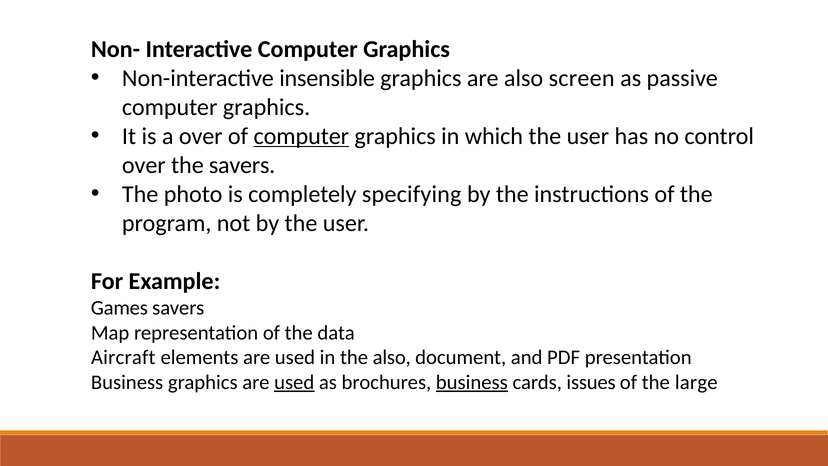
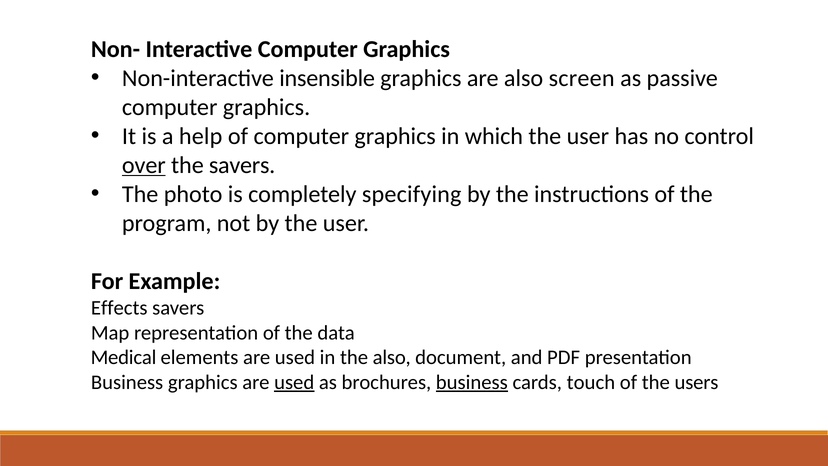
a over: over -> help
computer at (301, 136) underline: present -> none
over at (144, 165) underline: none -> present
Games: Games -> Effects
Aircraft: Aircraft -> Medical
issues: issues -> touch
large: large -> users
